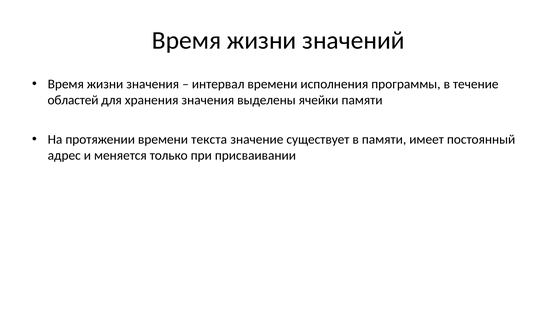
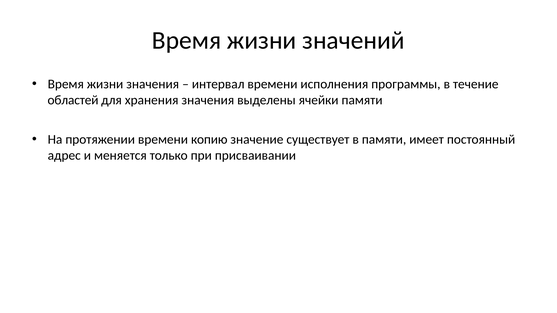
текста: текста -> копию
